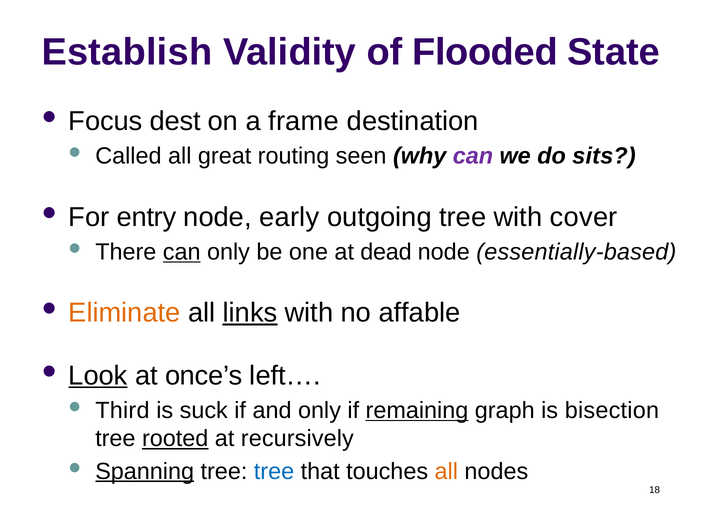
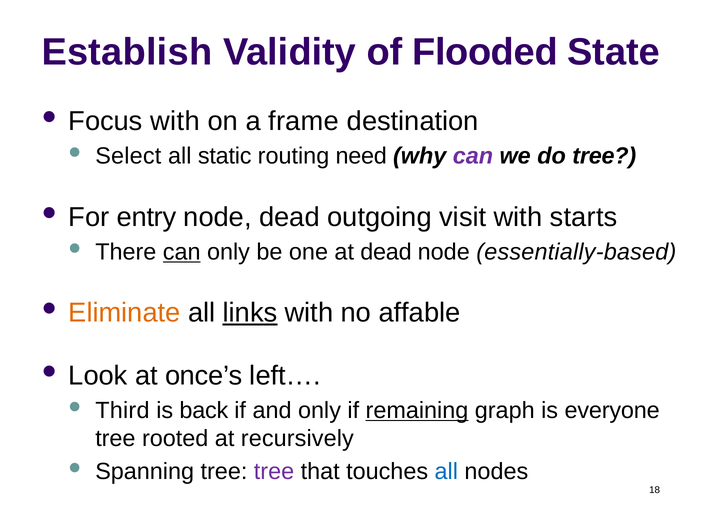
Focus dest: dest -> with
Called: Called -> Select
great: great -> static
seen: seen -> need
do sits: sits -> tree
node early: early -> dead
outgoing tree: tree -> visit
cover: cover -> starts
Look underline: present -> none
suck: suck -> back
bisection: bisection -> everyone
rooted underline: present -> none
Spanning underline: present -> none
tree at (274, 471) colour: blue -> purple
all at (446, 471) colour: orange -> blue
